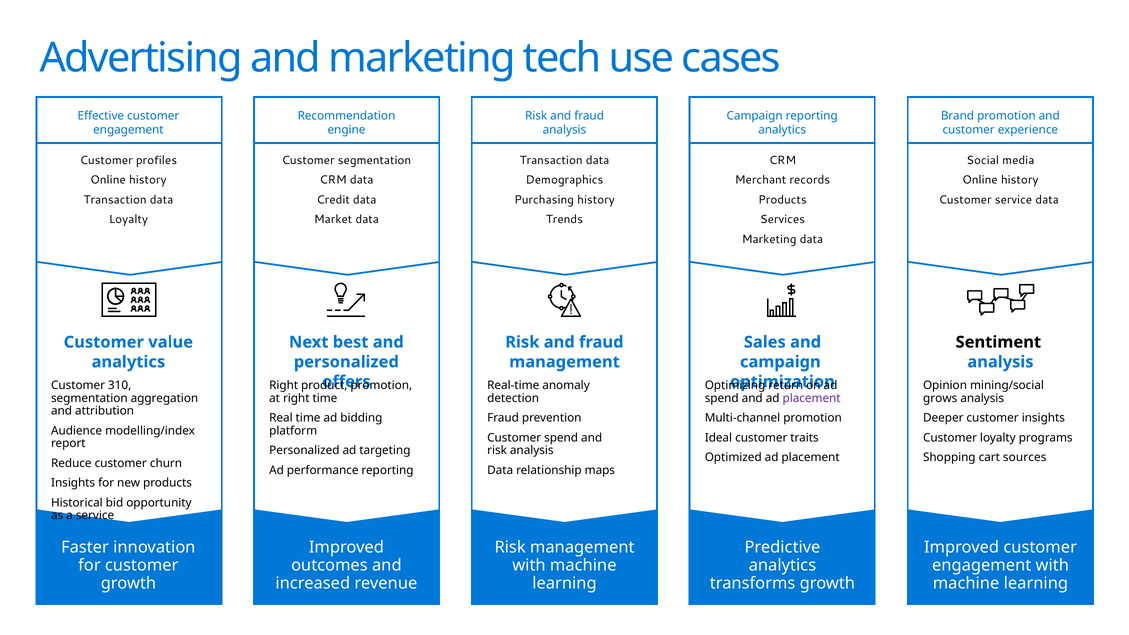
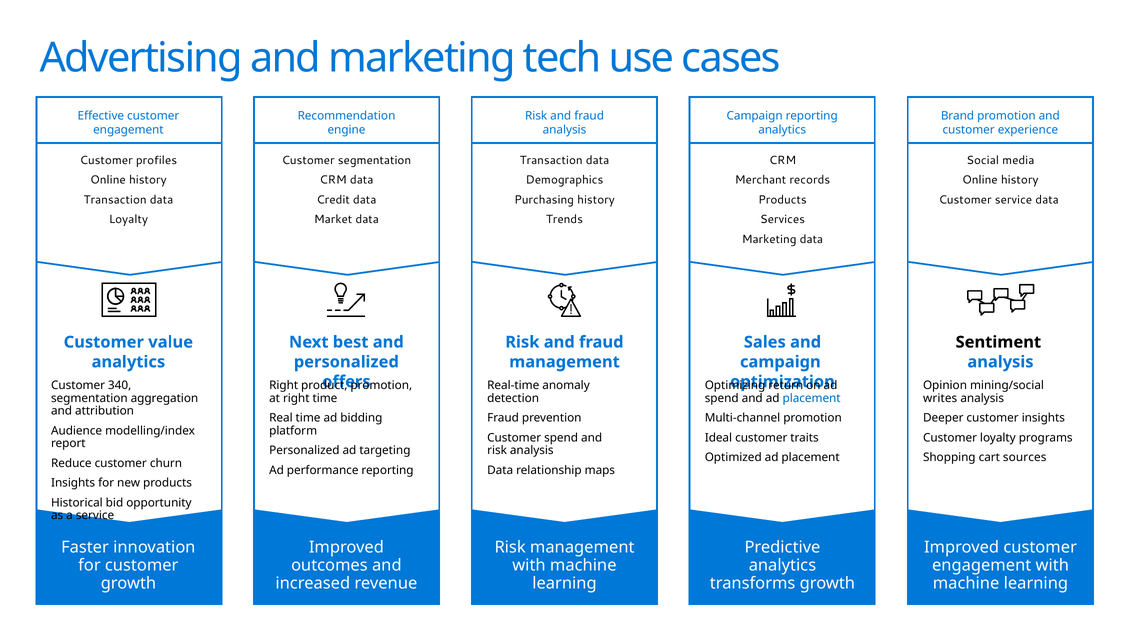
310: 310 -> 340
placement at (812, 398) colour: purple -> blue
grows: grows -> writes
